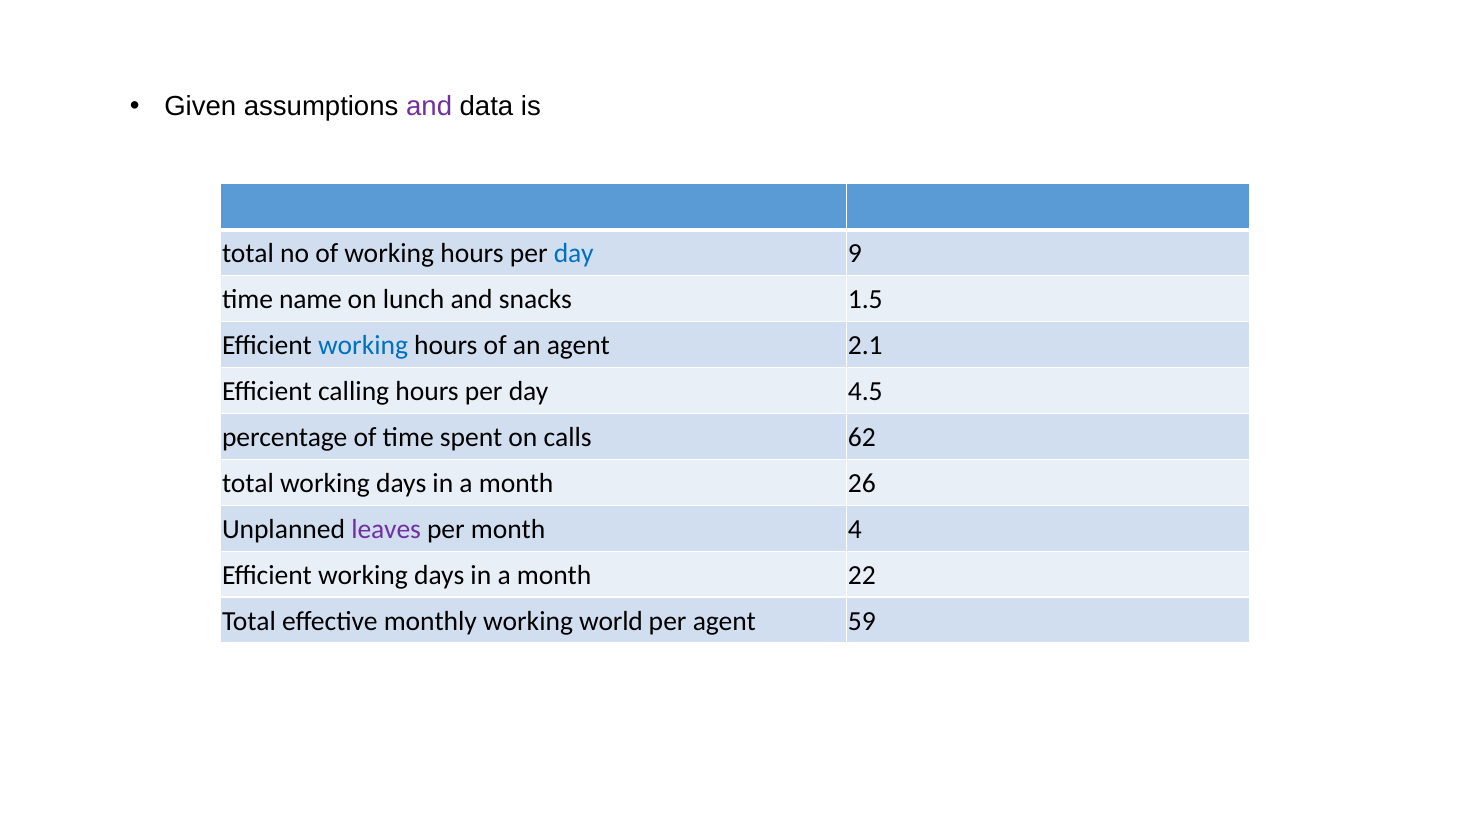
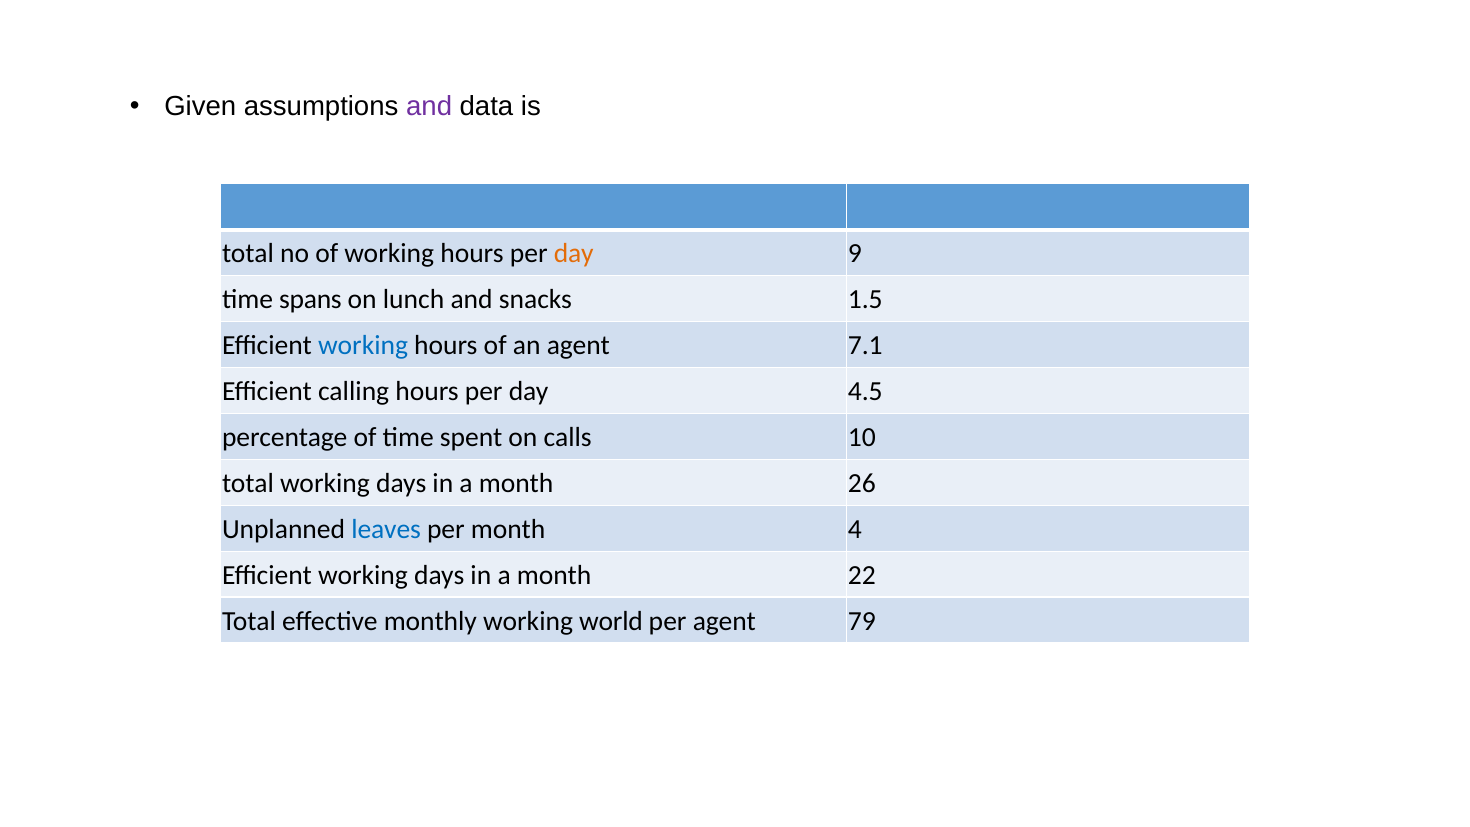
day at (574, 254) colour: blue -> orange
name: name -> spans
2.1: 2.1 -> 7.1
62: 62 -> 10
leaves colour: purple -> blue
59: 59 -> 79
